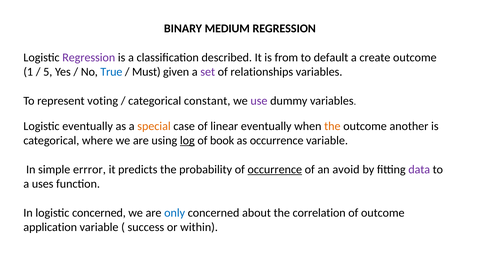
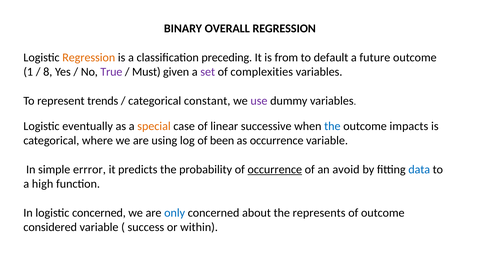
MEDIUM: MEDIUM -> OVERALL
Regression at (89, 57) colour: purple -> orange
described: described -> preceding
create: create -> future
5: 5 -> 8
True colour: blue -> purple
relationships: relationships -> complexities
voting: voting -> trends
linear eventually: eventually -> successive
the at (332, 126) colour: orange -> blue
another: another -> impacts
log underline: present -> none
book: book -> been
data colour: purple -> blue
uses: uses -> high
correlation: correlation -> represents
application: application -> considered
